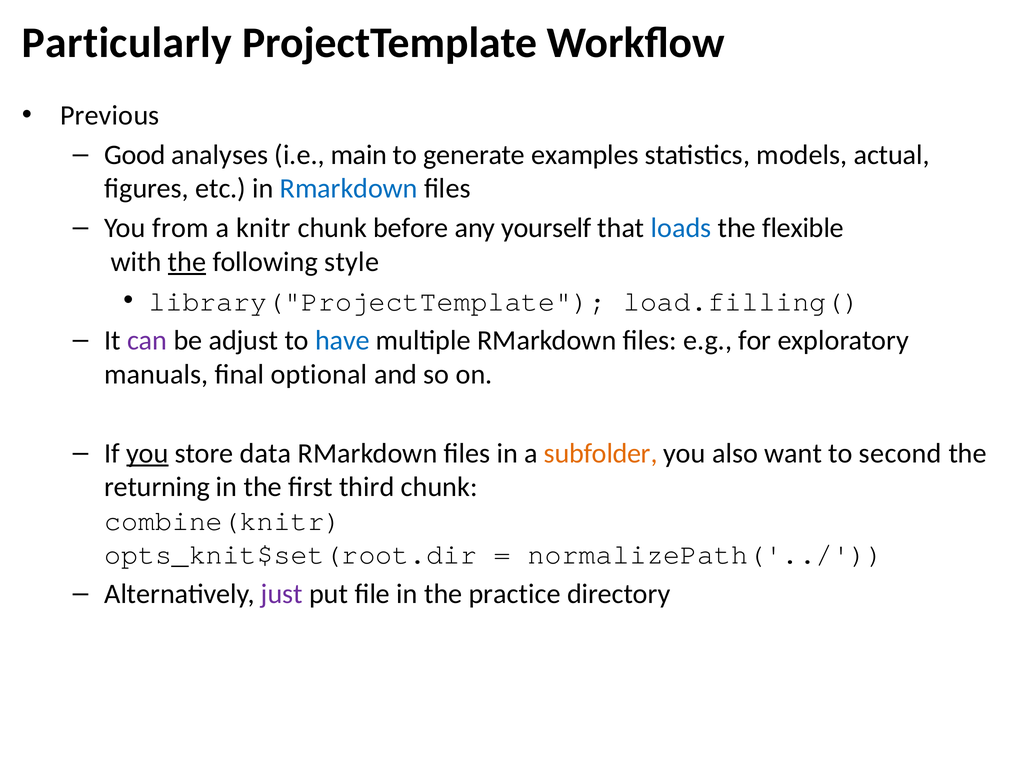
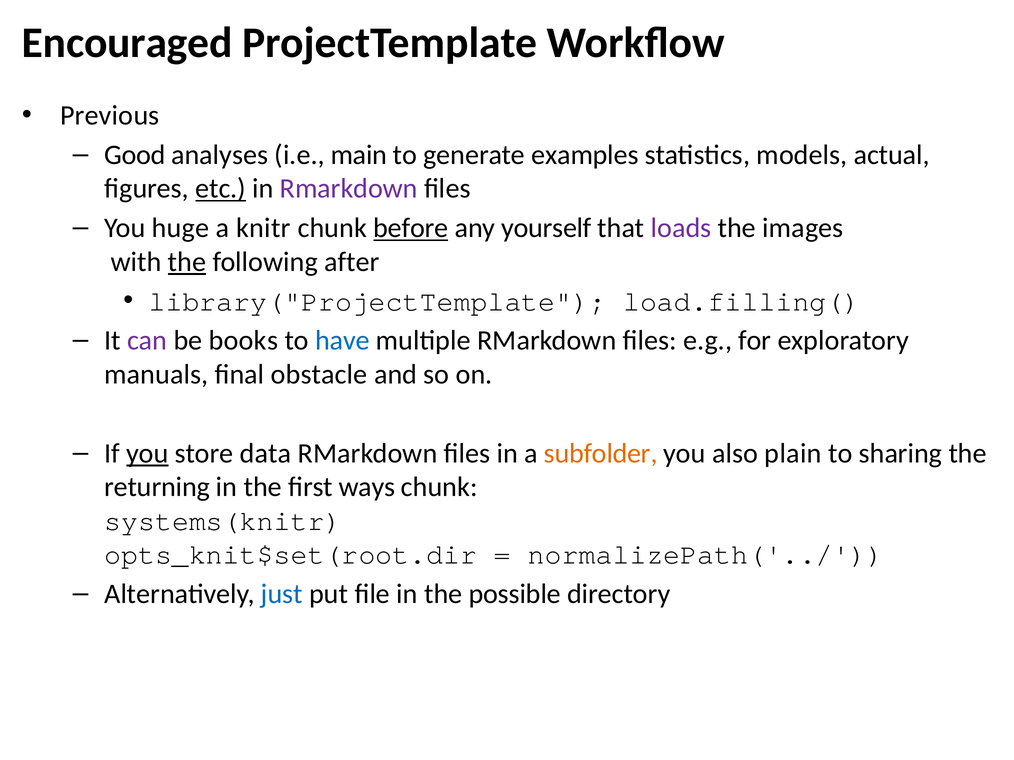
Particularly: Particularly -> Encouraged
etc underline: none -> present
Rmarkdown at (349, 189) colour: blue -> purple
from: from -> huge
before underline: none -> present
loads colour: blue -> purple
flexible: flexible -> images
style: style -> after
adjust: adjust -> books
optional: optional -> obstacle
want: want -> plain
second: second -> sharing
third: third -> ways
combine(knitr: combine(knitr -> systems(knitr
just colour: purple -> blue
practice: practice -> possible
